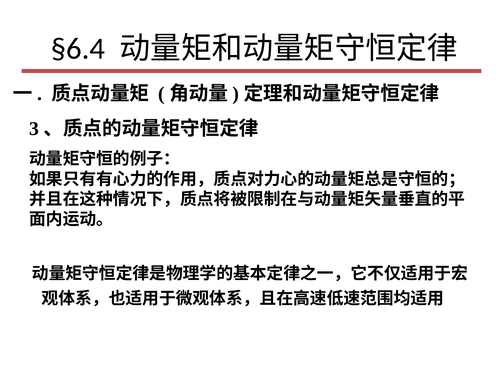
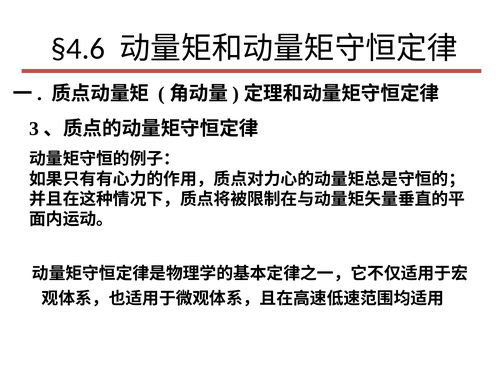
§6.4: §6.4 -> §4.6
